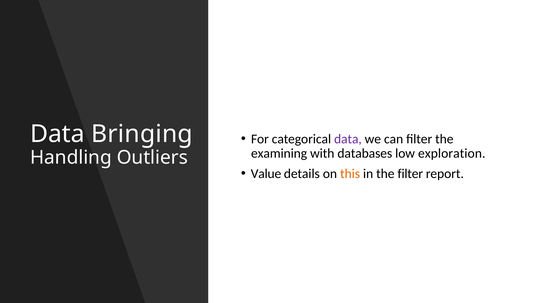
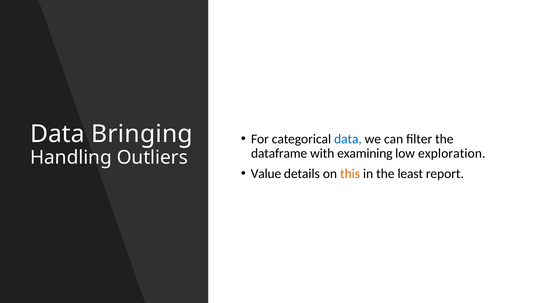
data at (348, 139) colour: purple -> blue
examining: examining -> dataframe
databases: databases -> examining
the filter: filter -> least
